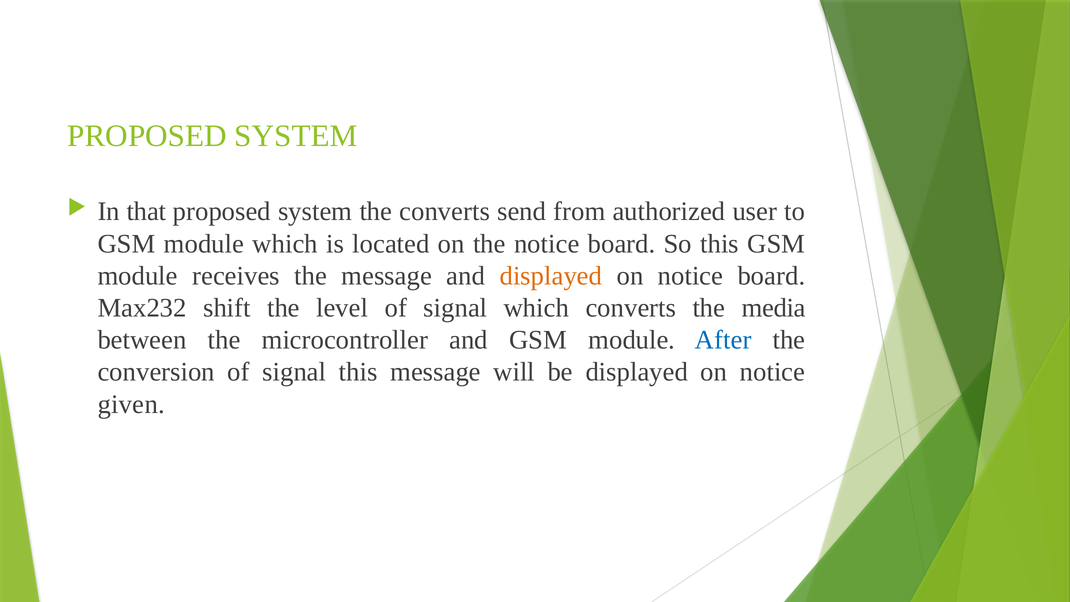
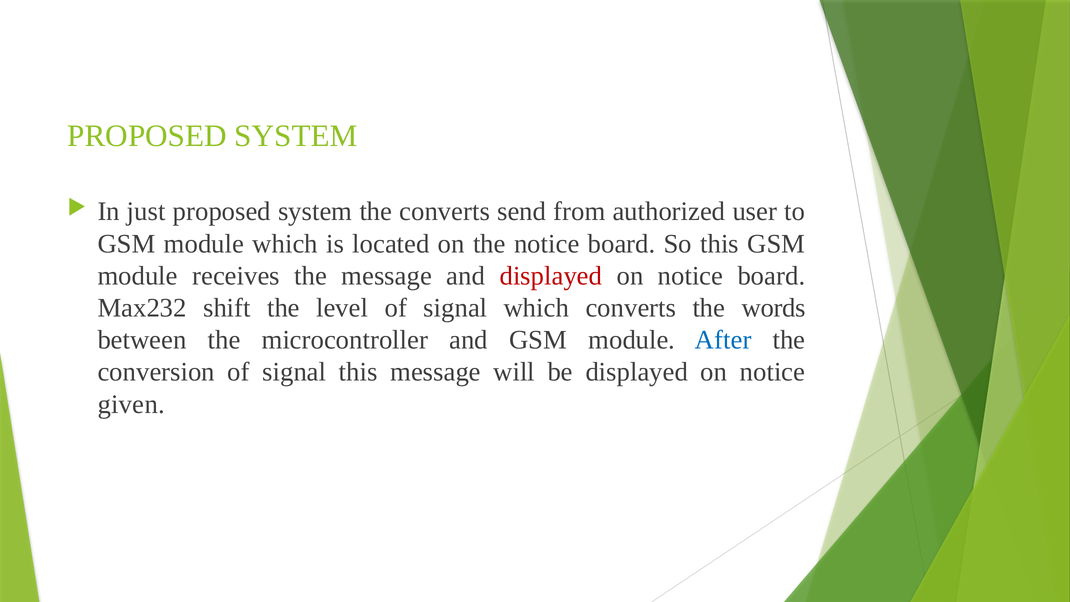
that: that -> just
displayed at (551, 276) colour: orange -> red
media: media -> words
